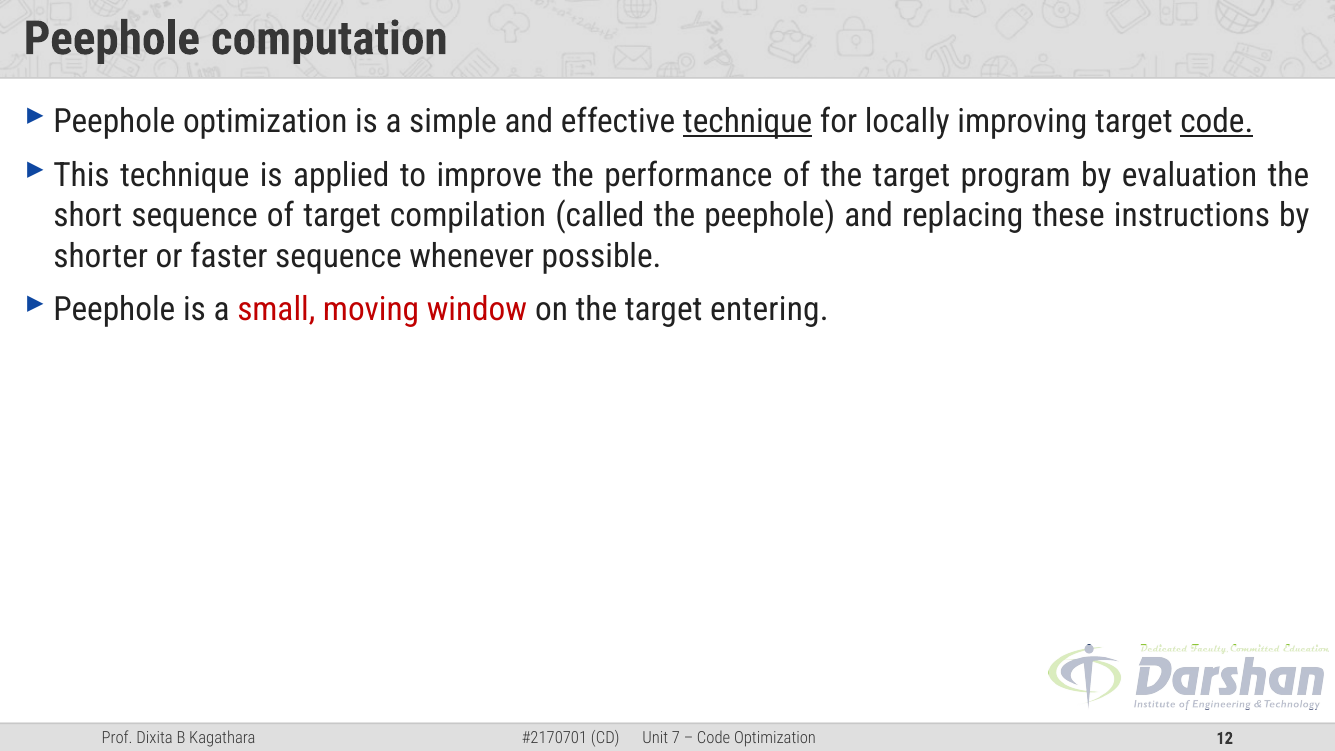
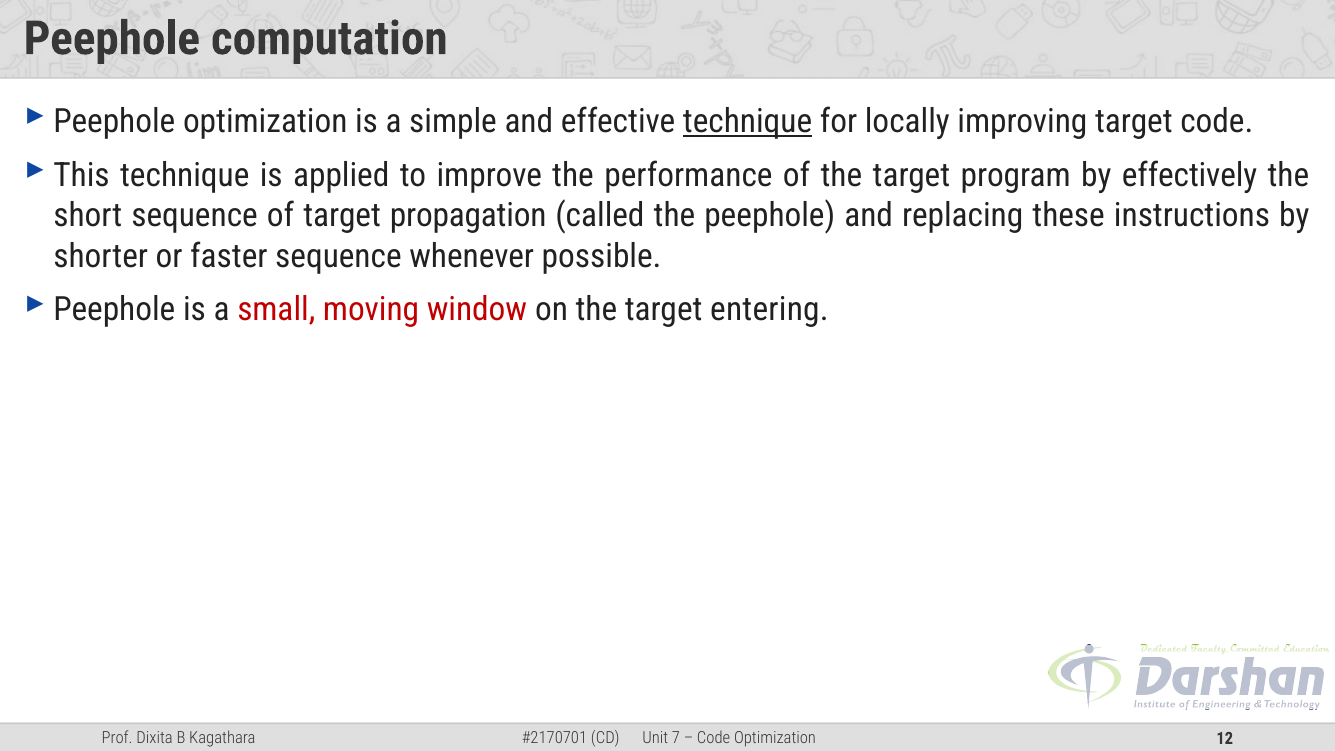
code at (1217, 122) underline: present -> none
evaluation: evaluation -> effectively
compilation: compilation -> propagation
